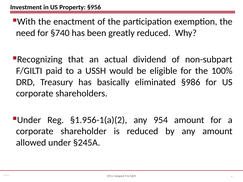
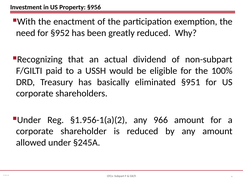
§740: §740 -> §952
§986: §986 -> §951
954: 954 -> 966
